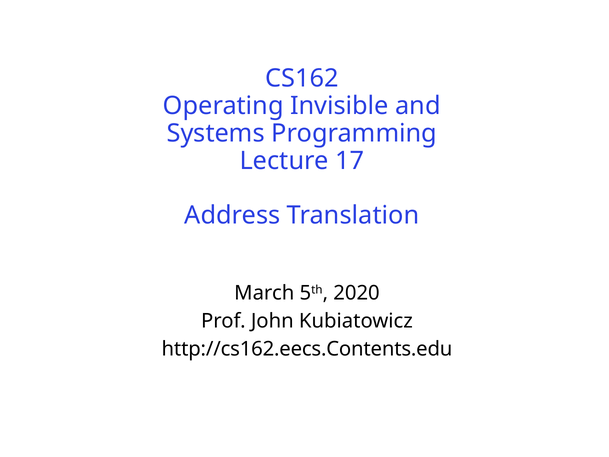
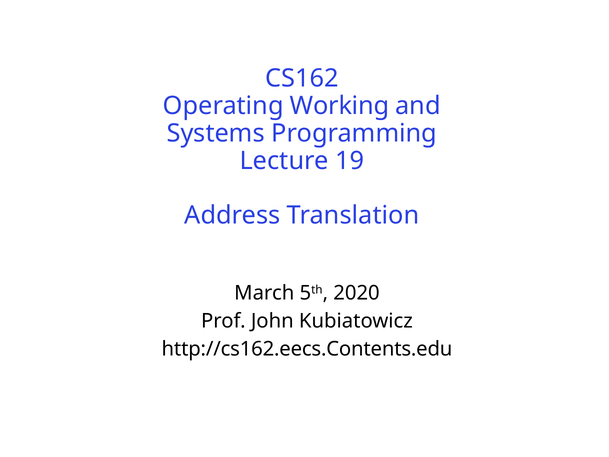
Invisible: Invisible -> Working
17: 17 -> 19
